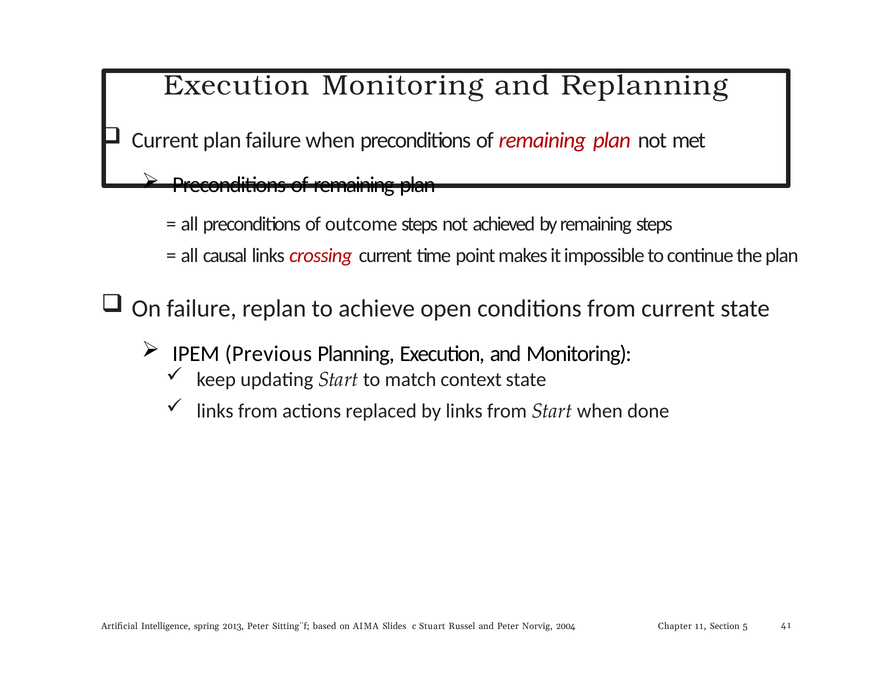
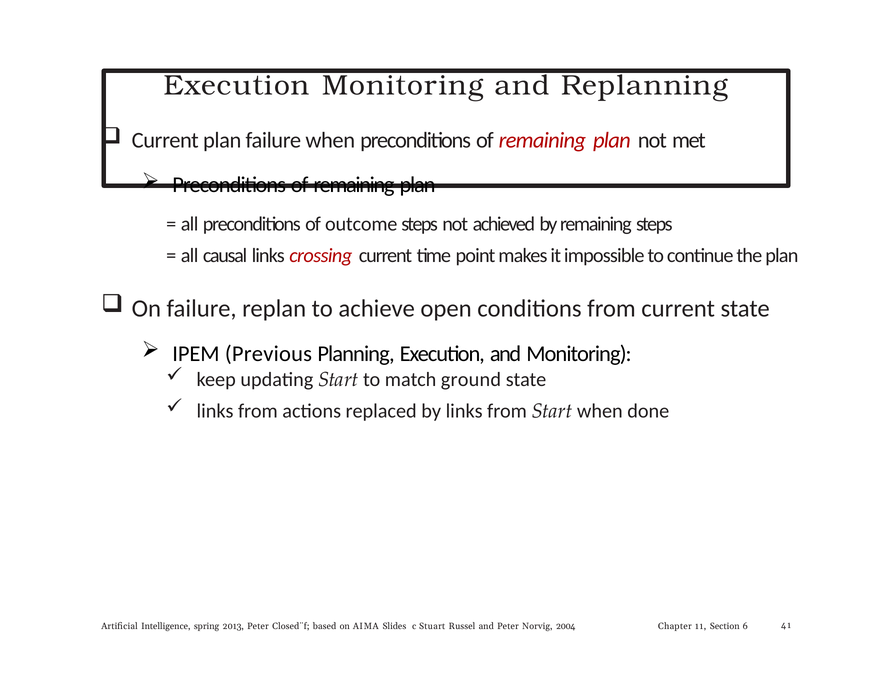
context: context -> ground
Sitting¨f: Sitting¨f -> Closed¨f
5: 5 -> 6
